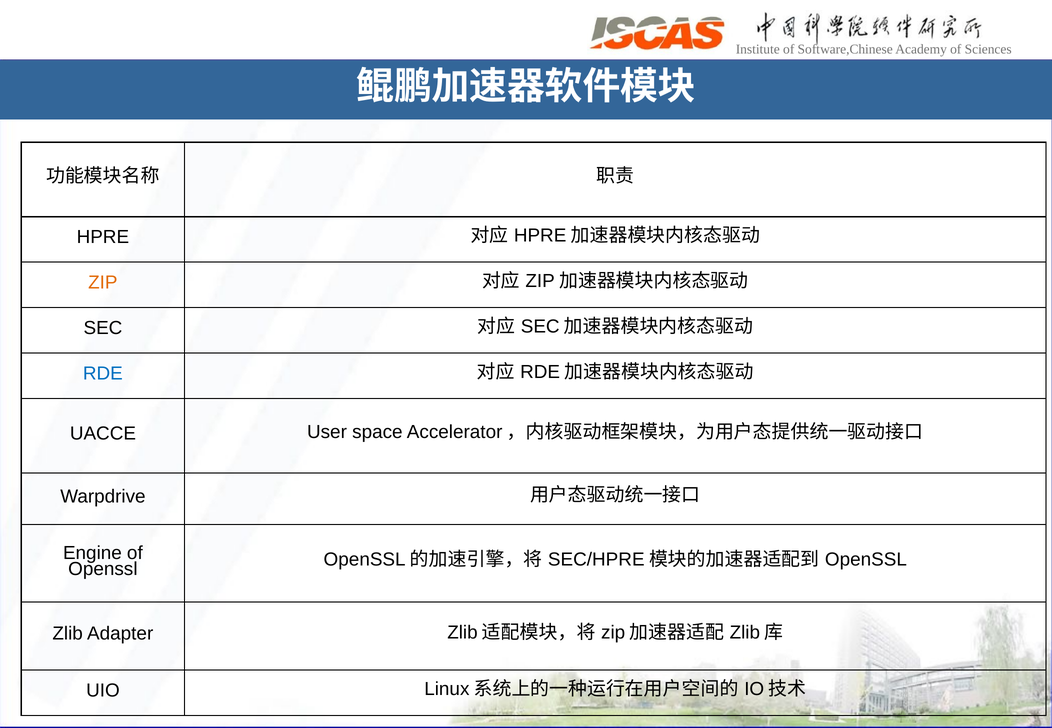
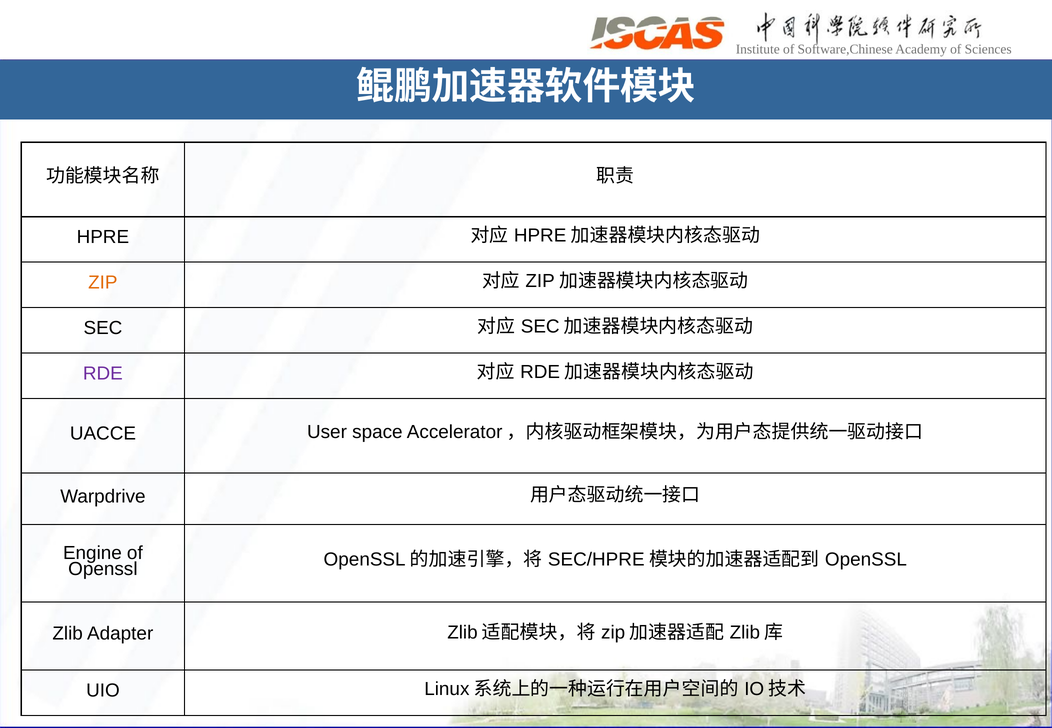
RDE colour: blue -> purple
